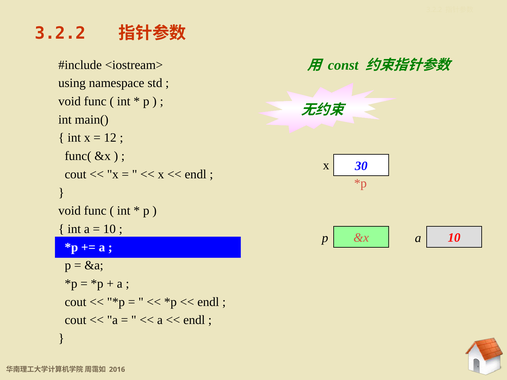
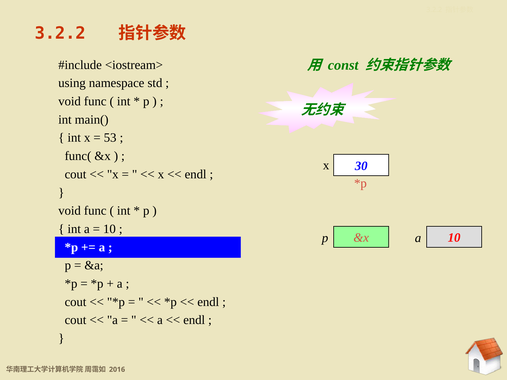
12: 12 -> 53
